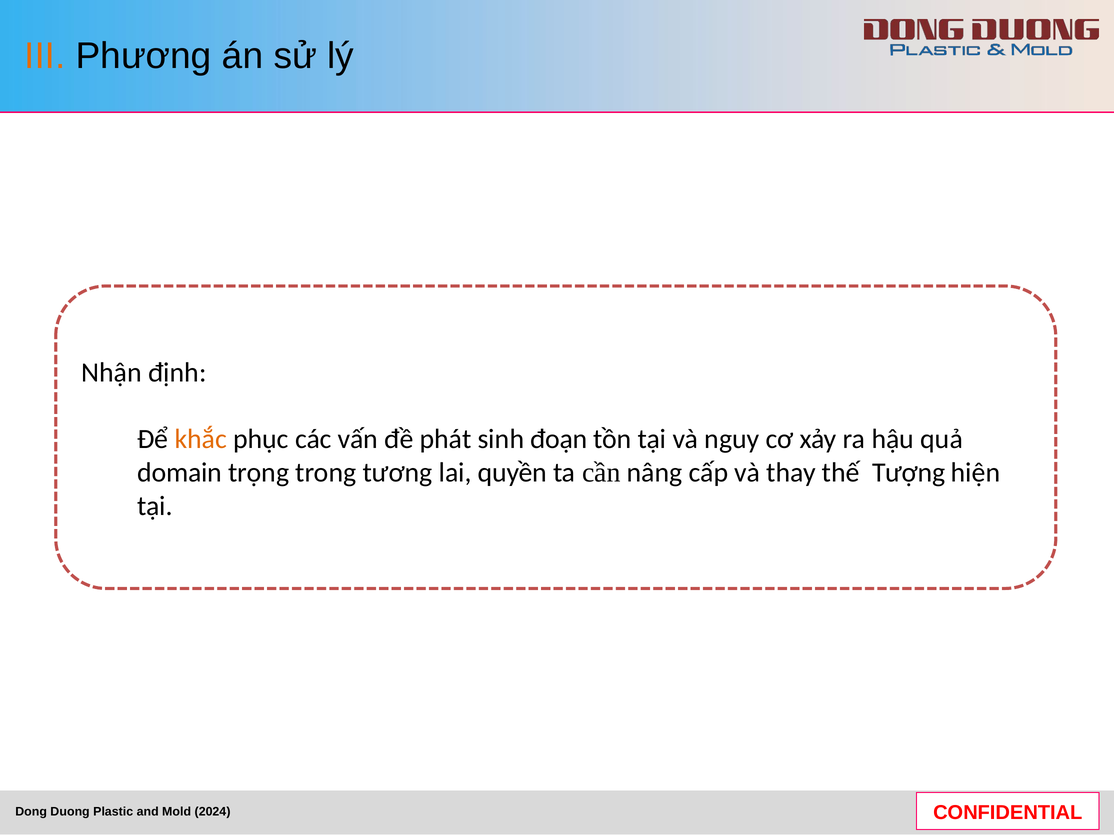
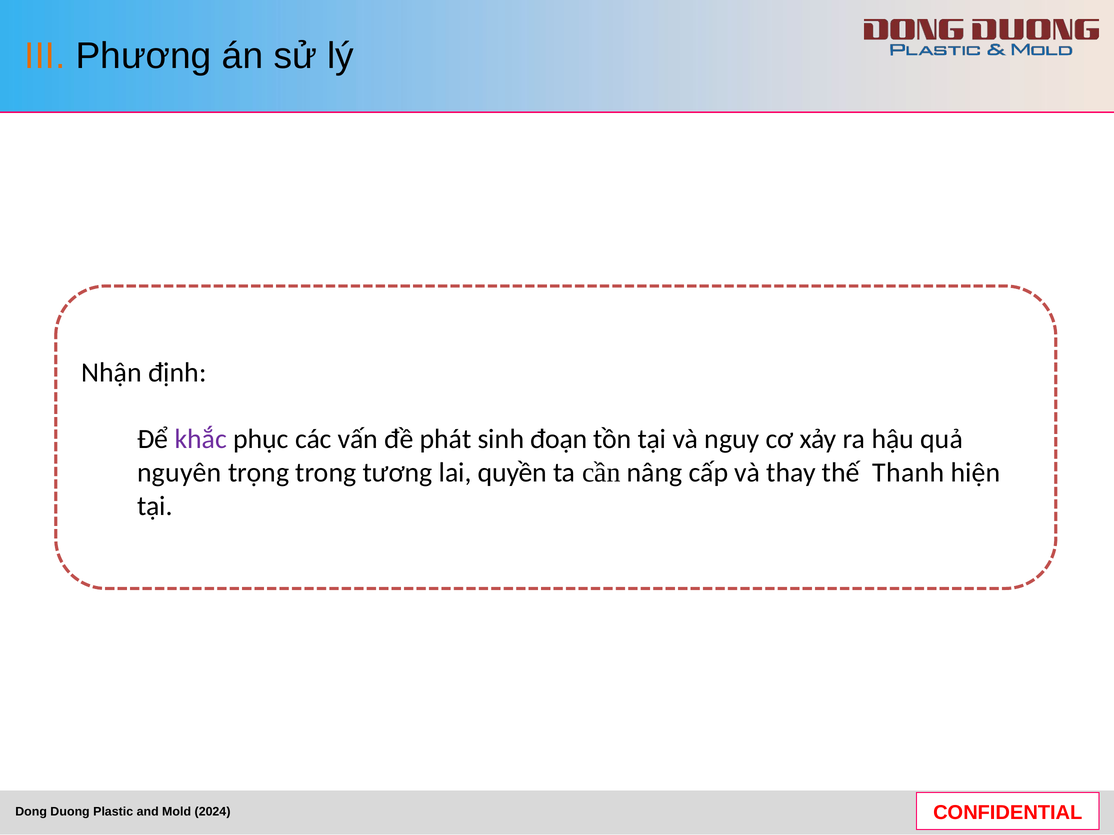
khắc colour: orange -> purple
domain: domain -> nguyên
Tượng: Tượng -> Thanh
